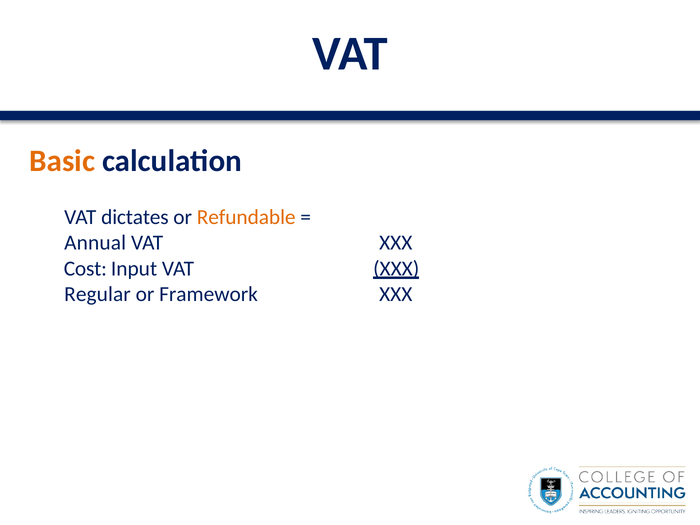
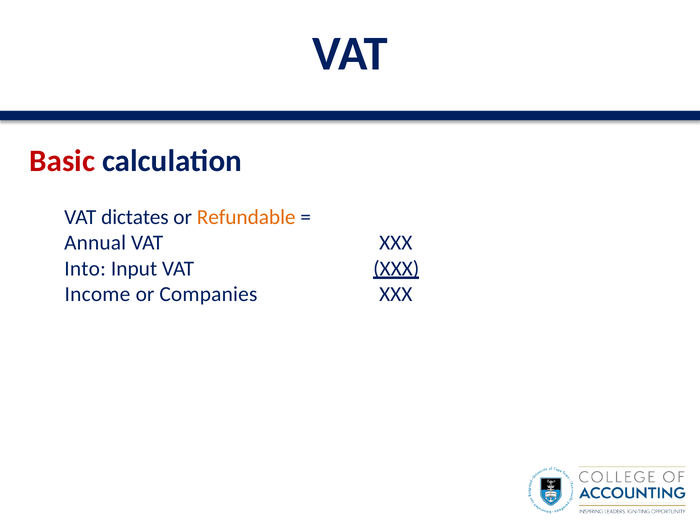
Basic colour: orange -> red
Cost: Cost -> Into
Regular: Regular -> Income
Framework: Framework -> Companies
